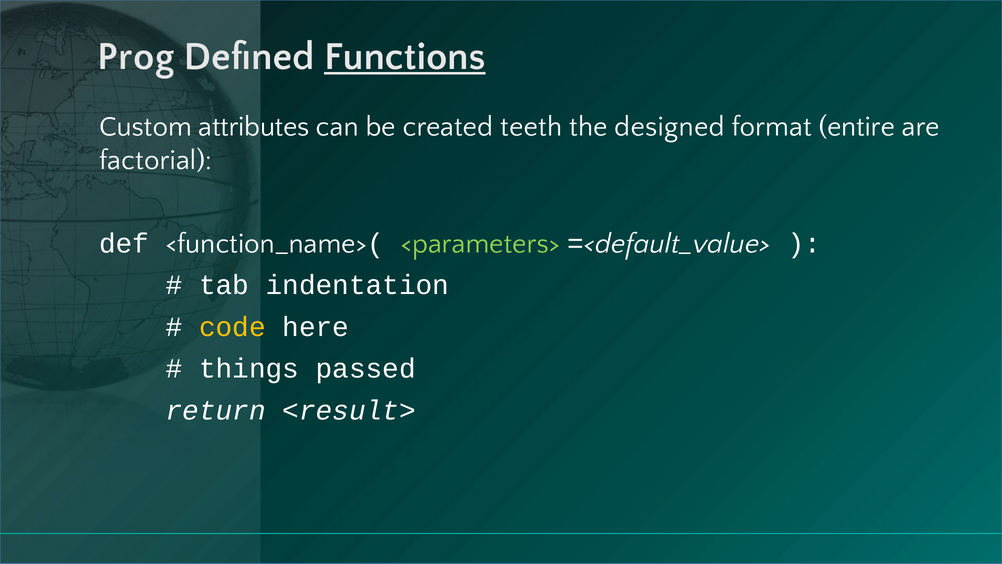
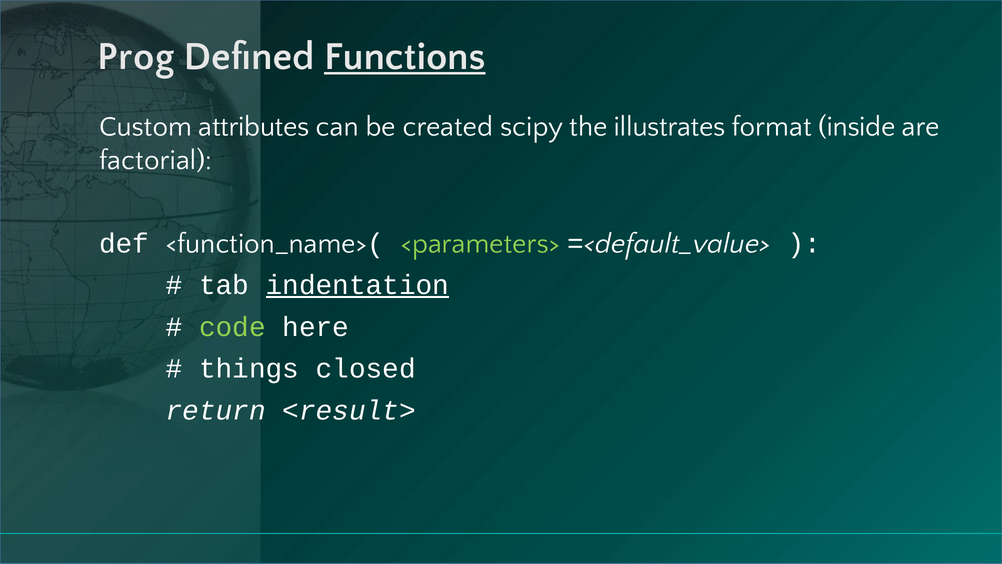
teeth: teeth -> scipy
designed: designed -> illustrates
entire: entire -> inside
indentation underline: none -> present
code colour: yellow -> light green
passed: passed -> closed
